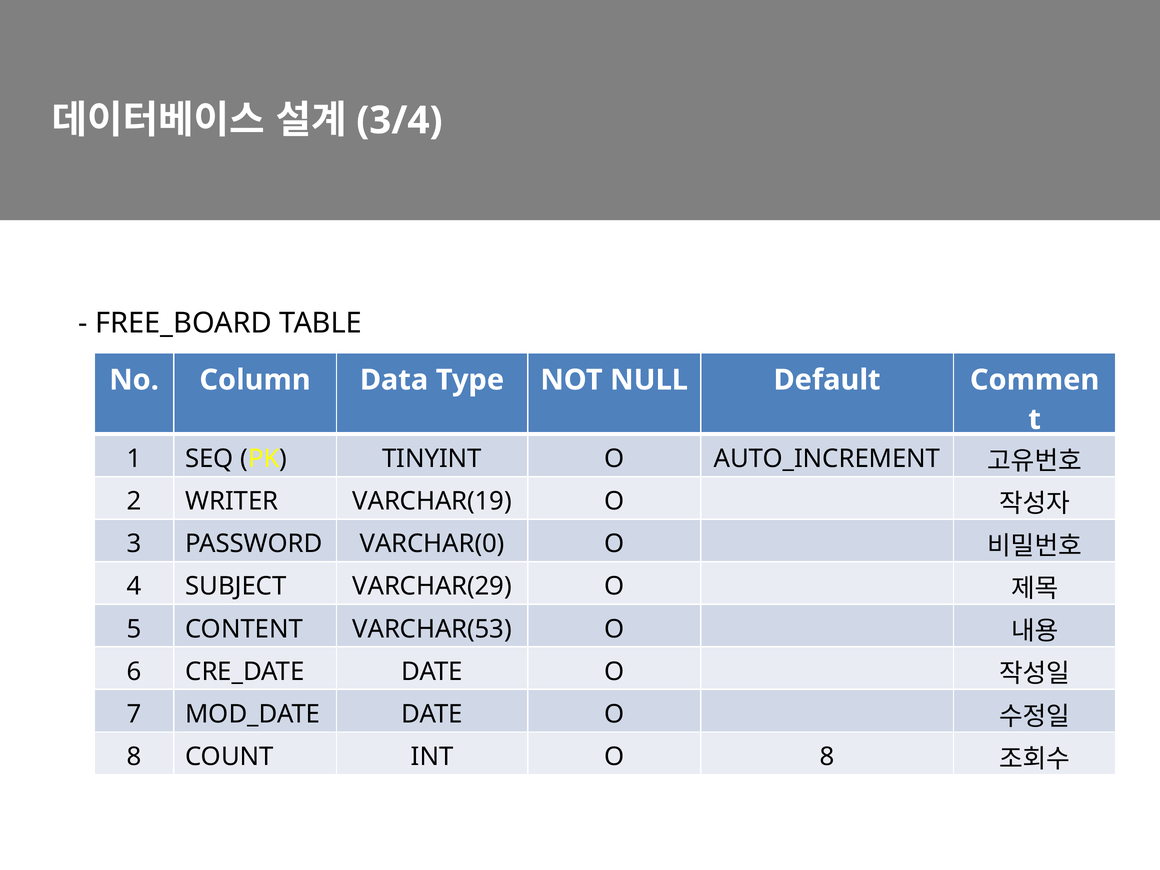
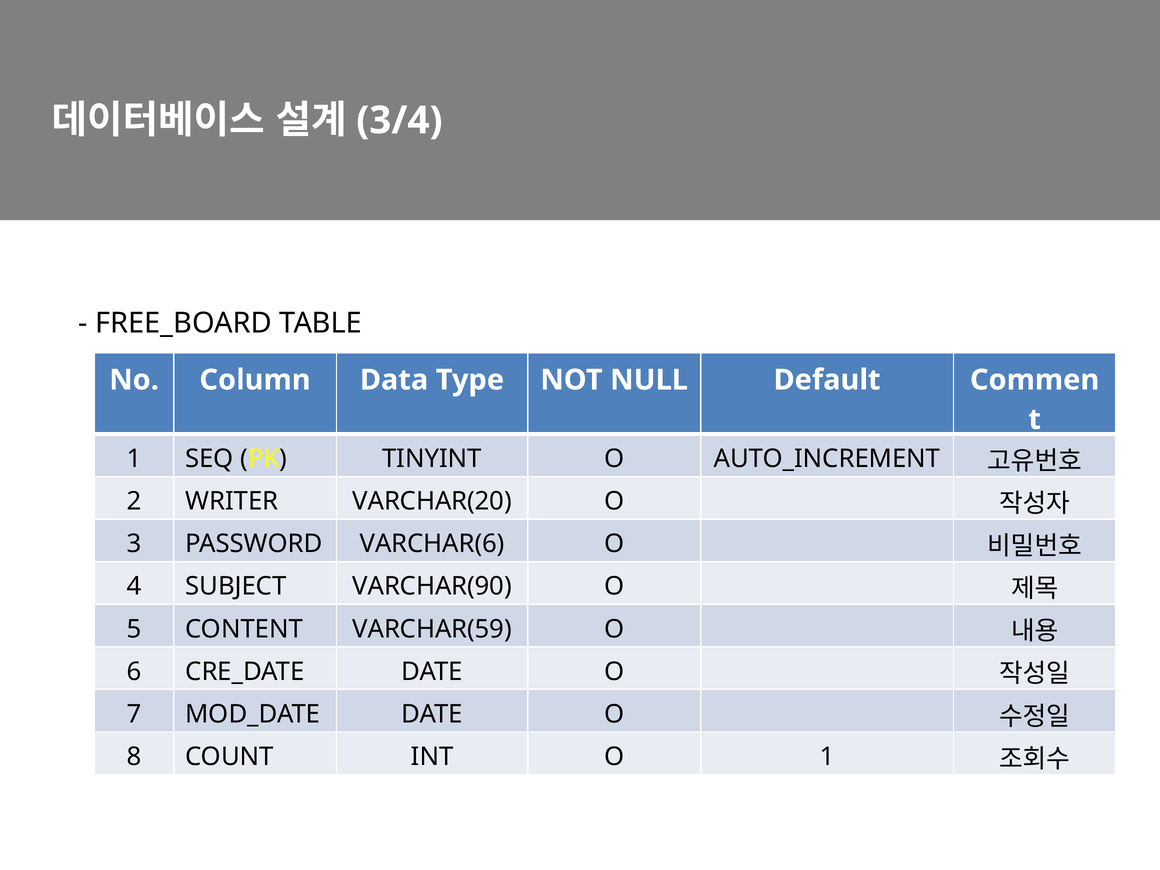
VARCHAR(19: VARCHAR(19 -> VARCHAR(20
VARCHAR(0: VARCHAR(0 -> VARCHAR(6
VARCHAR(29: VARCHAR(29 -> VARCHAR(90
VARCHAR(53: VARCHAR(53 -> VARCHAR(59
O 8: 8 -> 1
